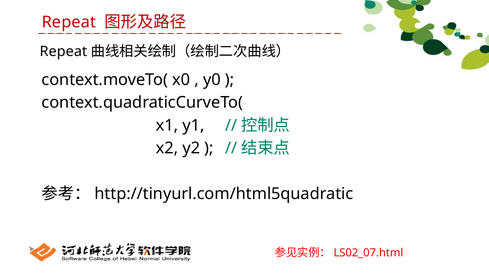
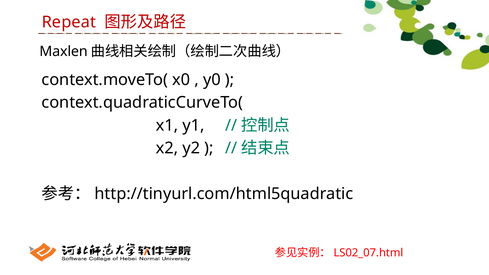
Repeat at (63, 51): Repeat -> Maxlen
